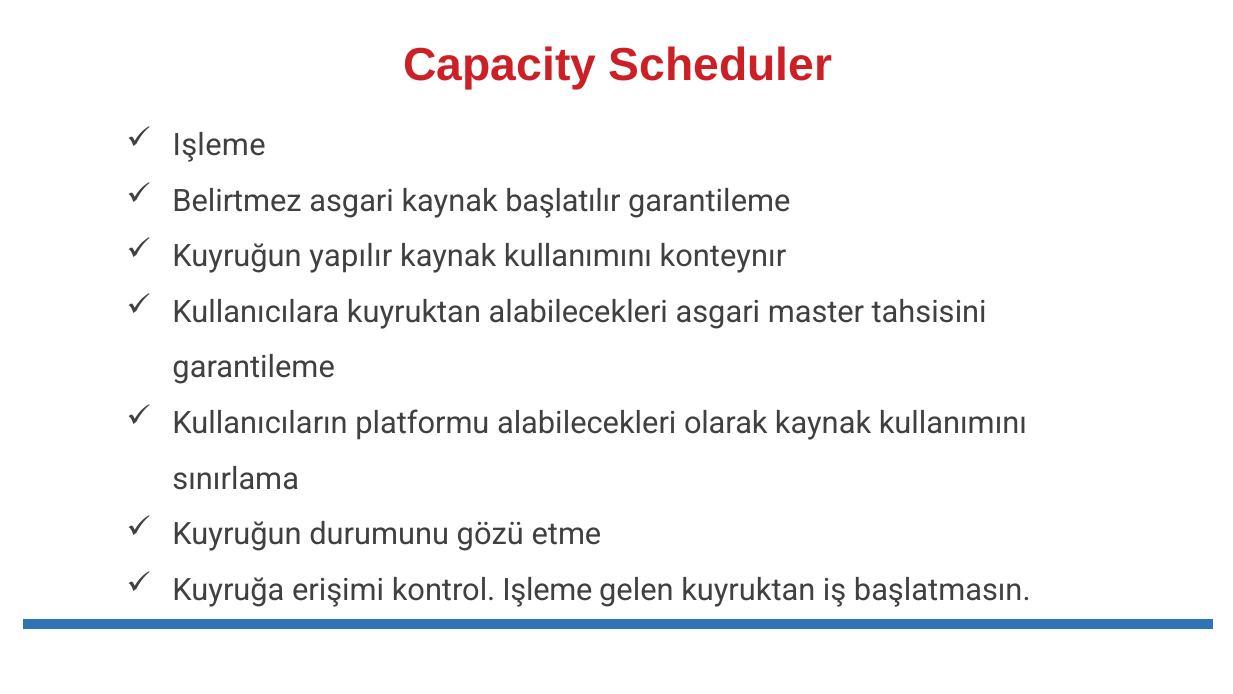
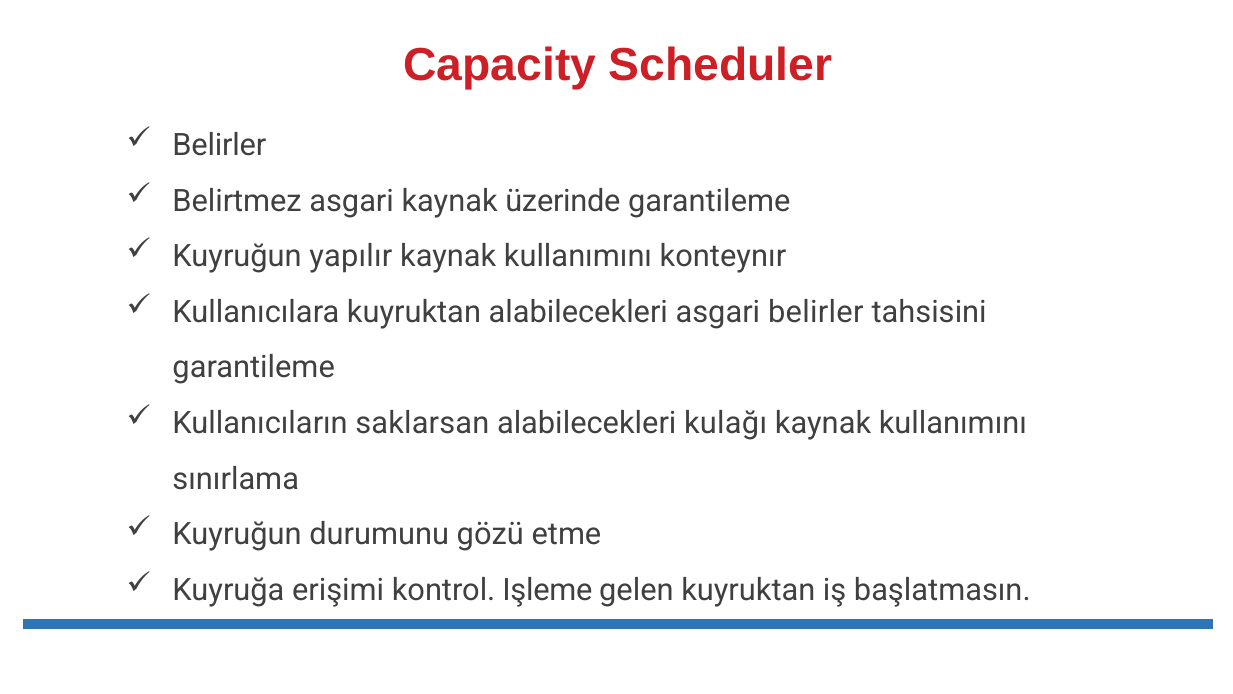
Işleme at (219, 146): Işleme -> Belirler
başlatılır: başlatılır -> üzerinde
asgari master: master -> belirler
platformu: platformu -> saklarsan
olarak: olarak -> kulağı
